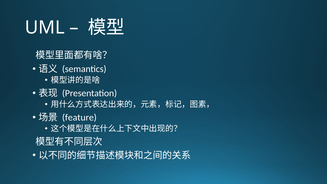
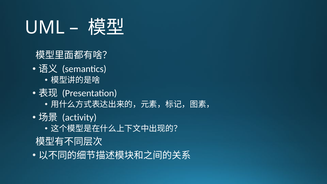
feature: feature -> activity
